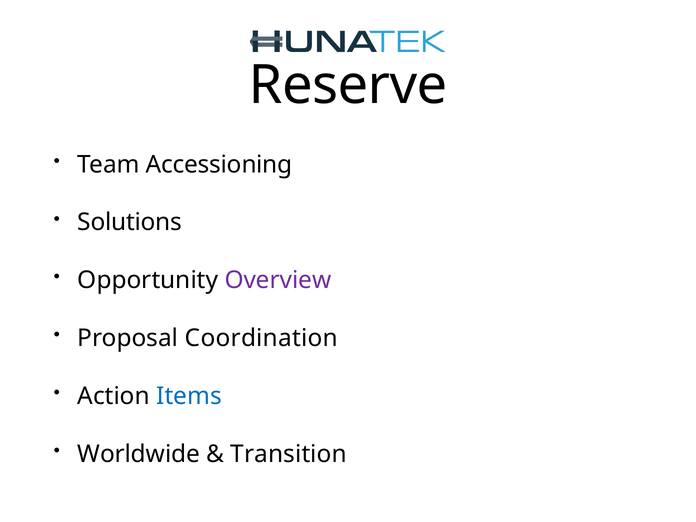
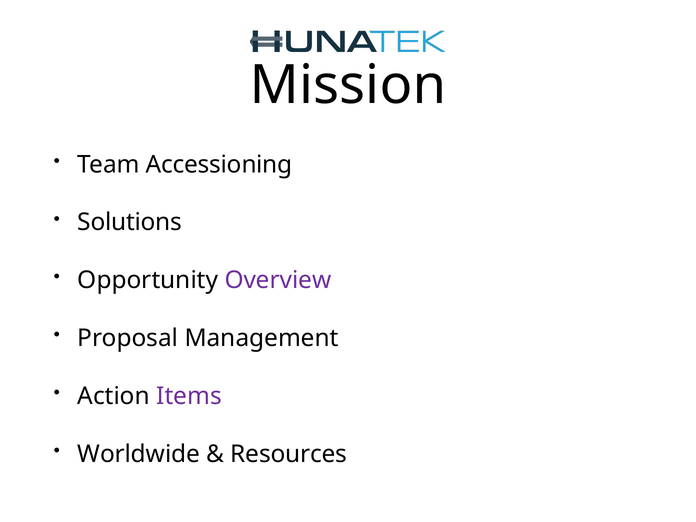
Reserve: Reserve -> Mission
Coordination: Coordination -> Management
Items colour: blue -> purple
Transition: Transition -> Resources
